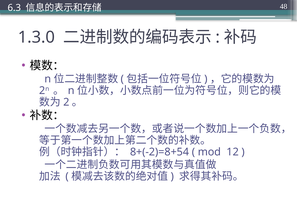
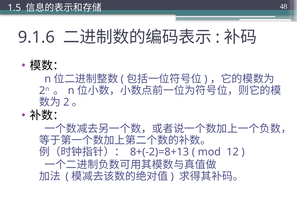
6.3: 6.3 -> 1.5
1.3.0: 1.3.0 -> 9.1.6
8+(-2)=8+54: 8+(-2)=8+54 -> 8+(-2)=8+13
